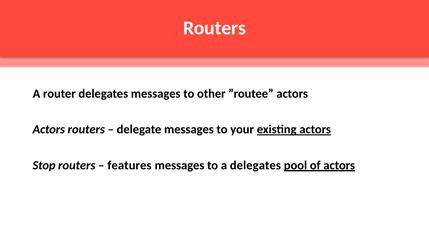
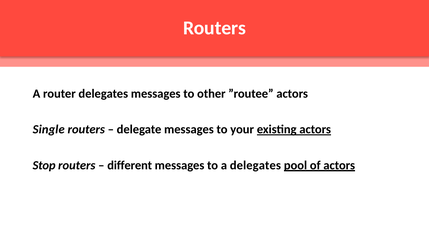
Actors at (49, 130): Actors -> Single
features: features -> different
